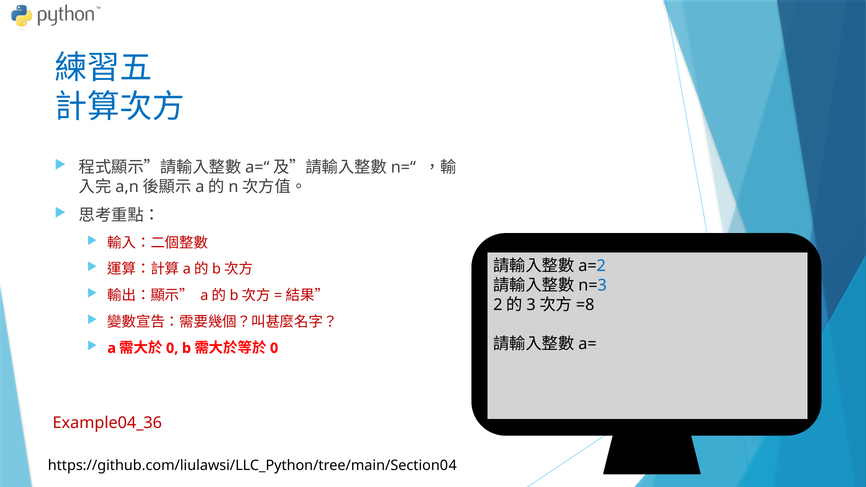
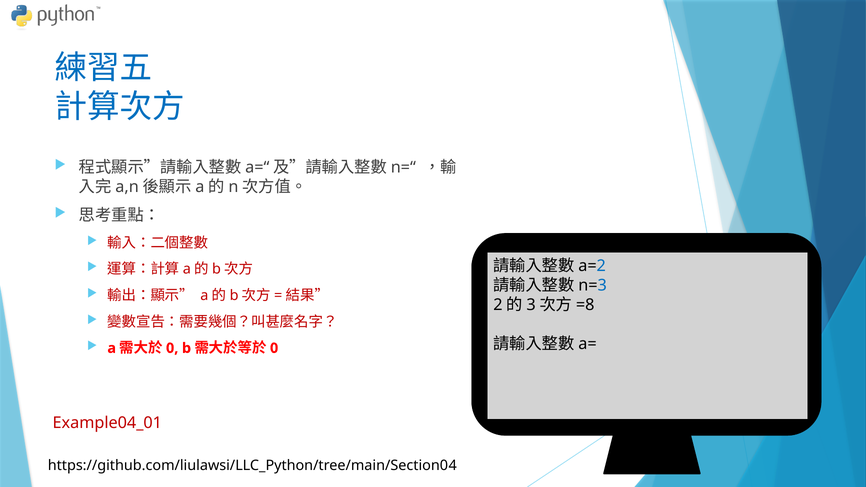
Example04_36: Example04_36 -> Example04_01
